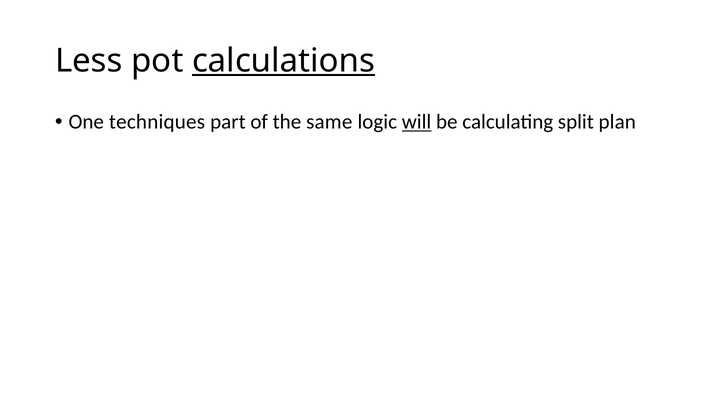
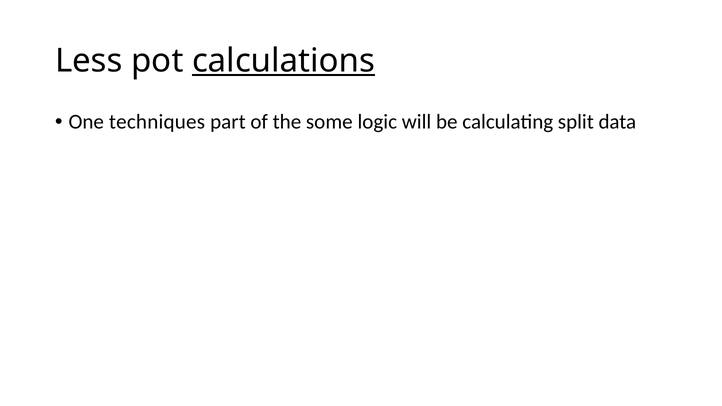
same: same -> some
will underline: present -> none
plan: plan -> data
